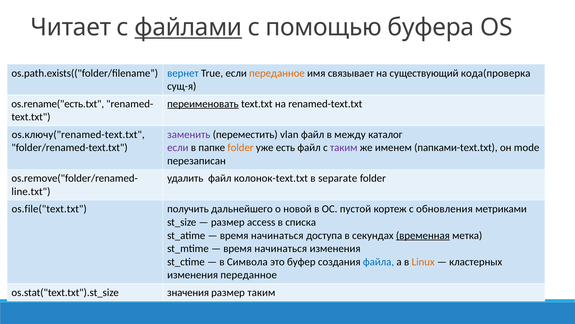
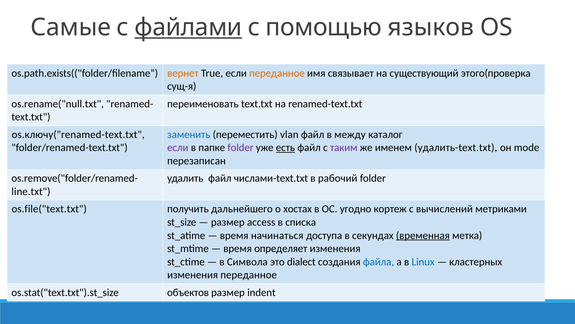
Читает: Читает -> Самые
буфера: буфера -> языков
вернет colour: blue -> orange
кода(проверка: кода(проверка -> этого(проверка
os.rename("есть.txt: os.rename("есть.txt -> os.rename("null.txt
переименовать underline: present -> none
заменить colour: purple -> blue
folder at (240, 147) colour: orange -> purple
есть underline: none -> present
папками-text.txt: папками-text.txt -> удалить-text.txt
колонок-text.txt: колонок-text.txt -> числами-text.txt
separate: separate -> рабочий
новой: новой -> хостах
пустой: пустой -> угодно
обновления: обновления -> вычислений
начинаться at (281, 248): начинаться -> определяет
буфер: буфер -> dialect
Linux colour: orange -> blue
значения: значения -> объектов
размер таким: таким -> indent
